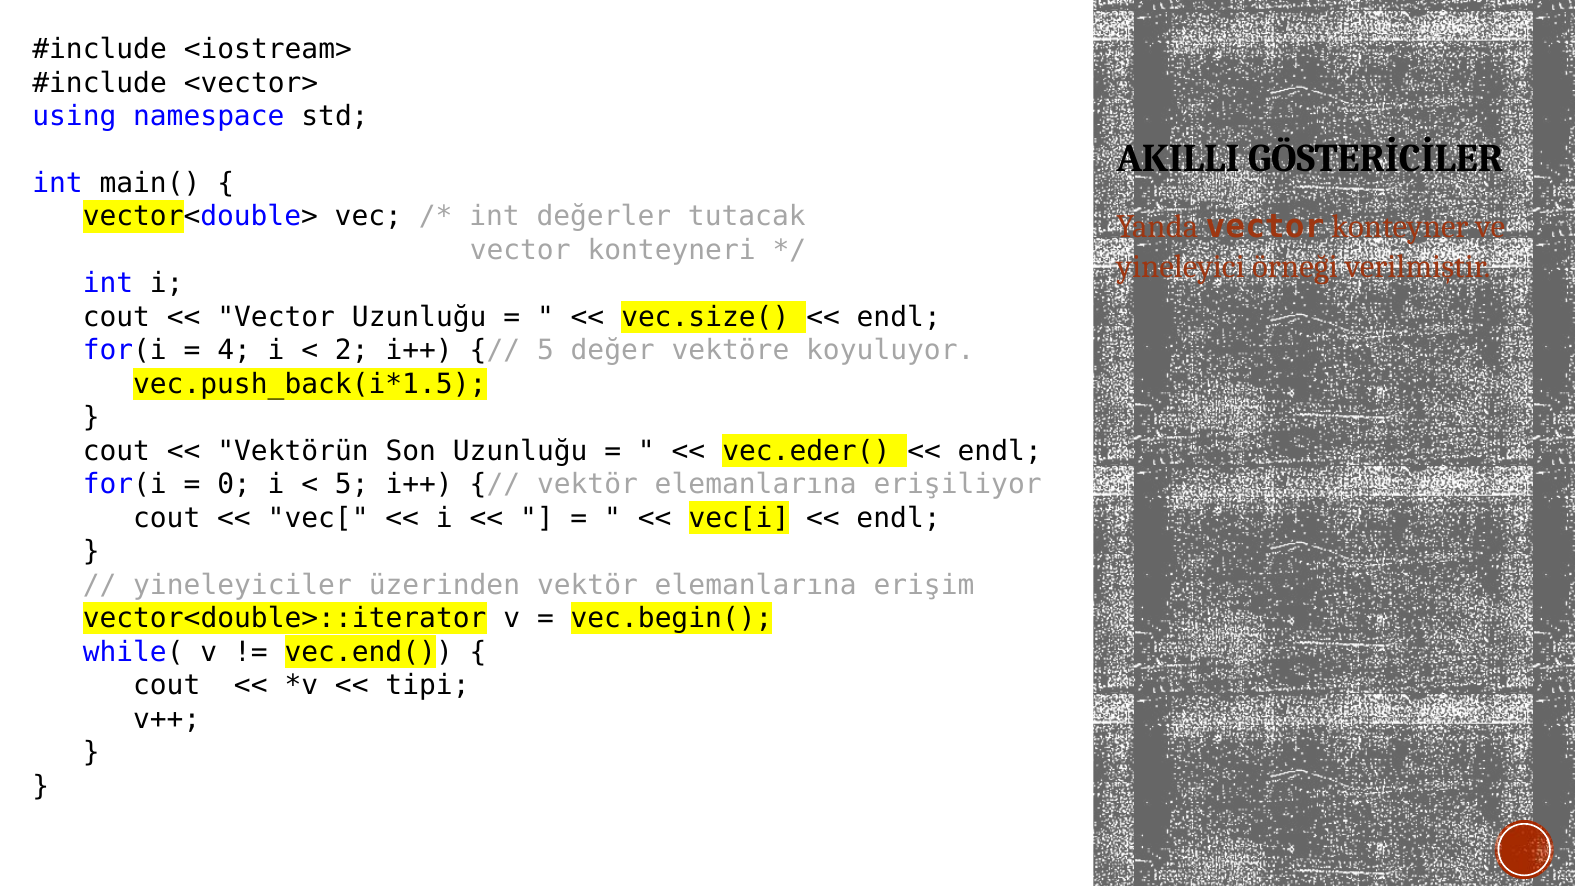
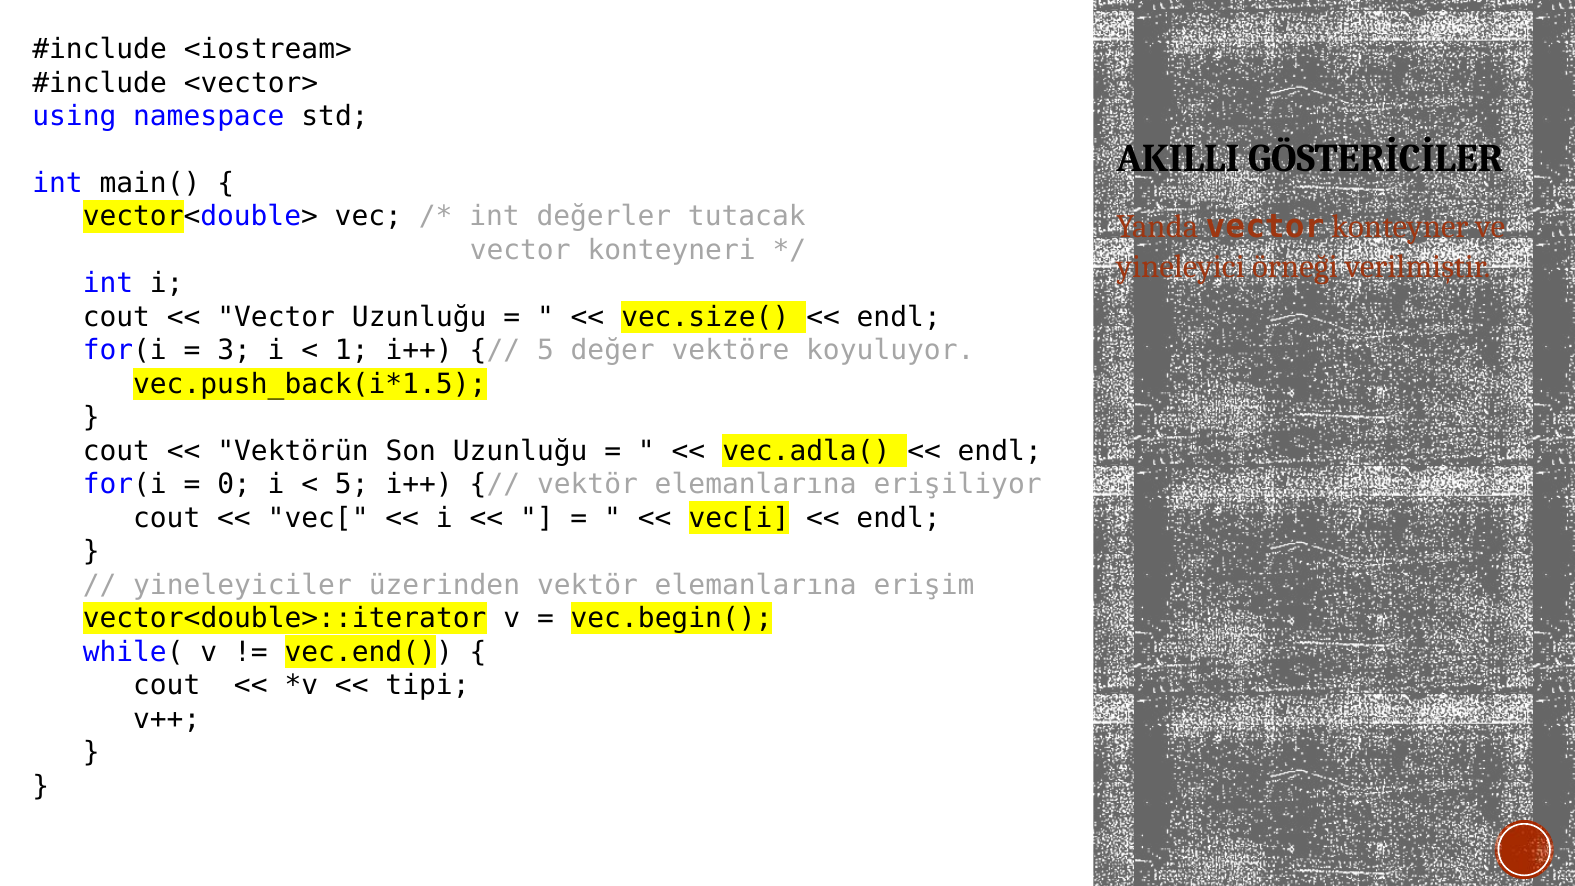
4: 4 -> 3
2: 2 -> 1
vec.eder(: vec.eder( -> vec.adla(
